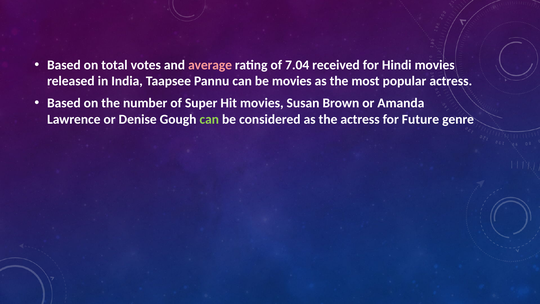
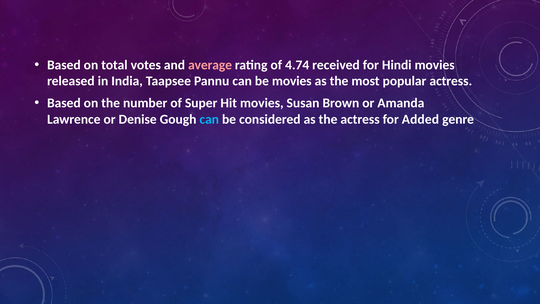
7.04: 7.04 -> 4.74
can at (209, 119) colour: light green -> light blue
Future: Future -> Added
